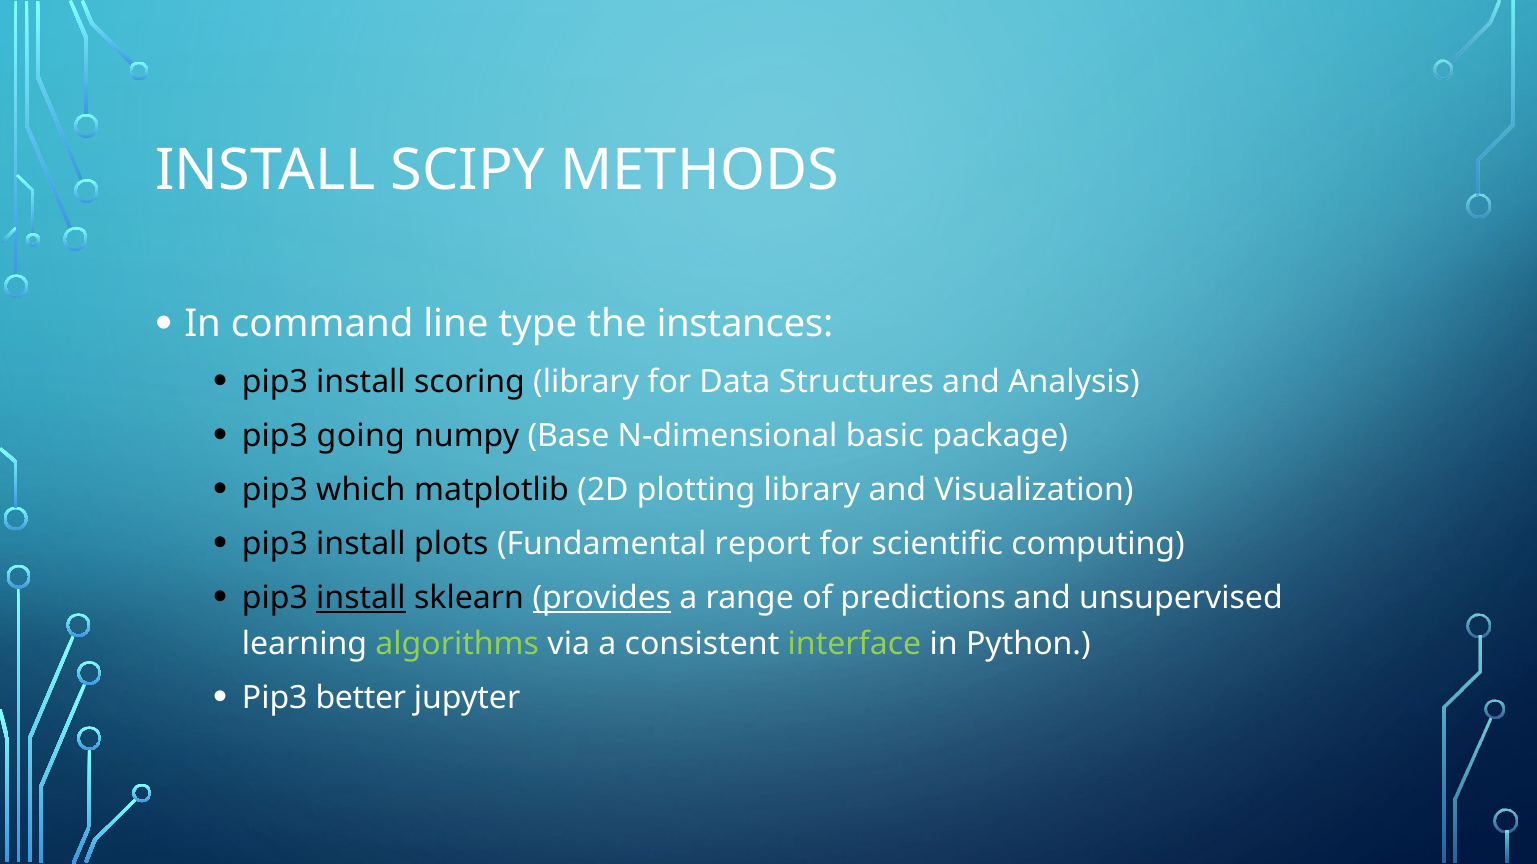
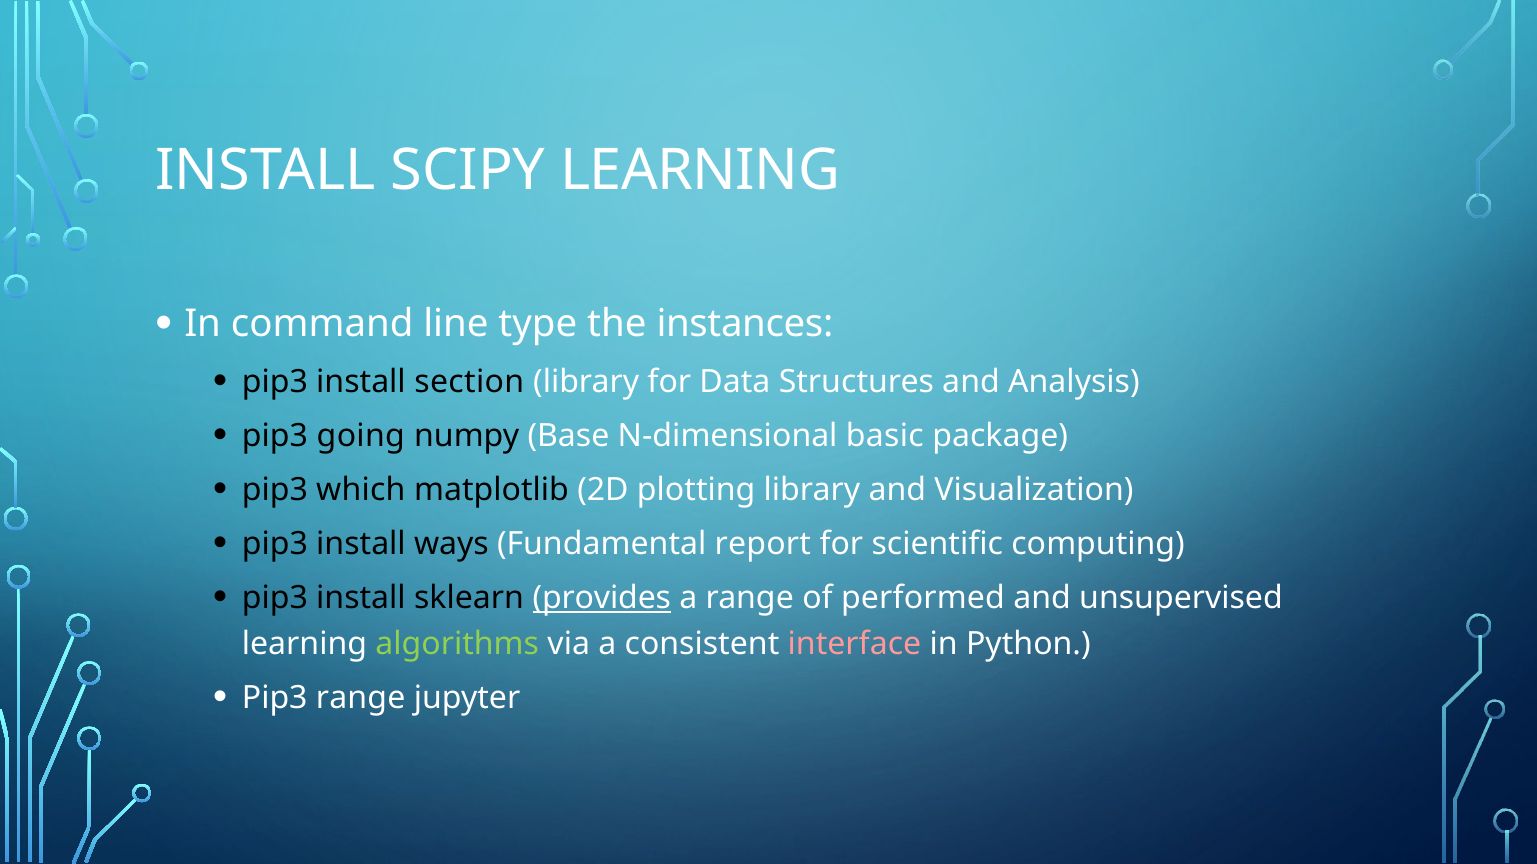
SCIPY METHODS: METHODS -> LEARNING
scoring: scoring -> section
plots: plots -> ways
install at (361, 598) underline: present -> none
predictions: predictions -> performed
interface colour: light green -> pink
Pip3 better: better -> range
